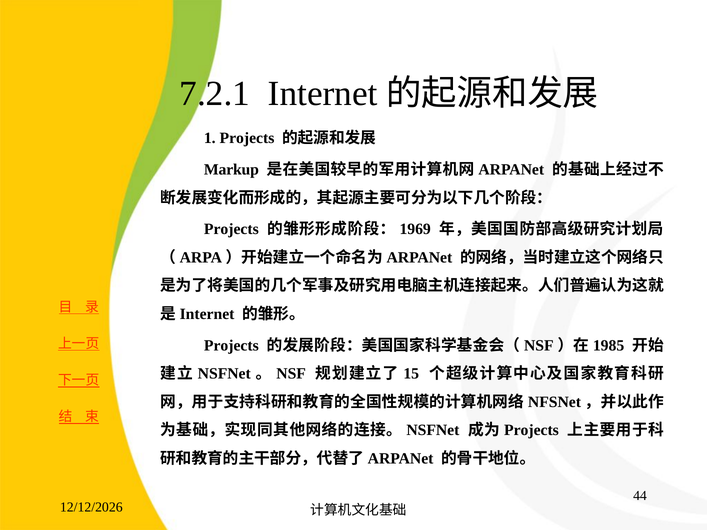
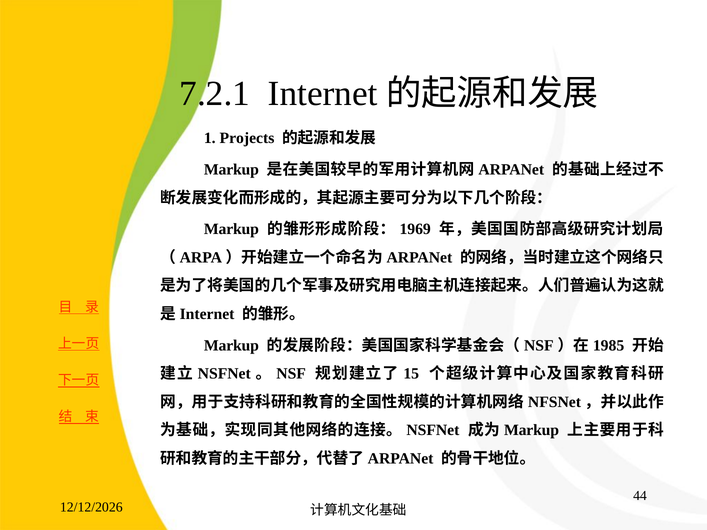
Projects at (231, 229): Projects -> Markup
Projects at (231, 346): Projects -> Markup
Projects at (531, 430): Projects -> Markup
